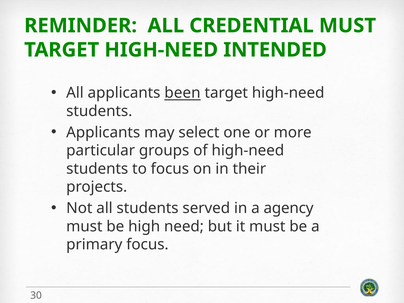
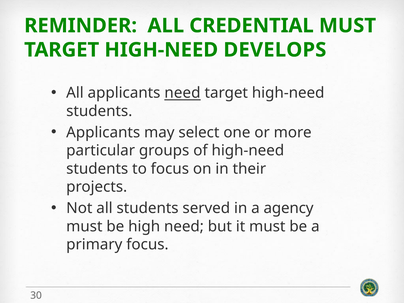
INTENDED: INTENDED -> DEVELOPS
applicants been: been -> need
